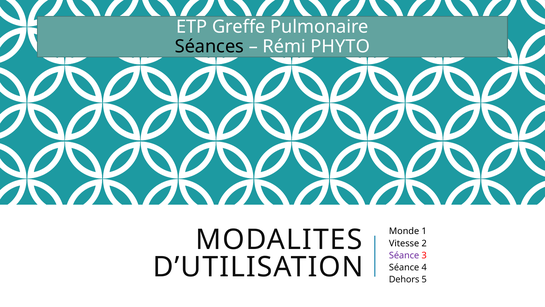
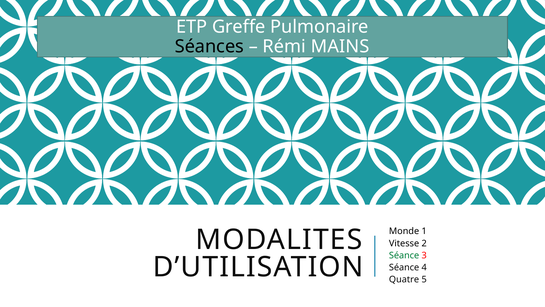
PHYTO: PHYTO -> MAINS
Séance at (404, 255) colour: purple -> green
Dehors: Dehors -> Quatre
